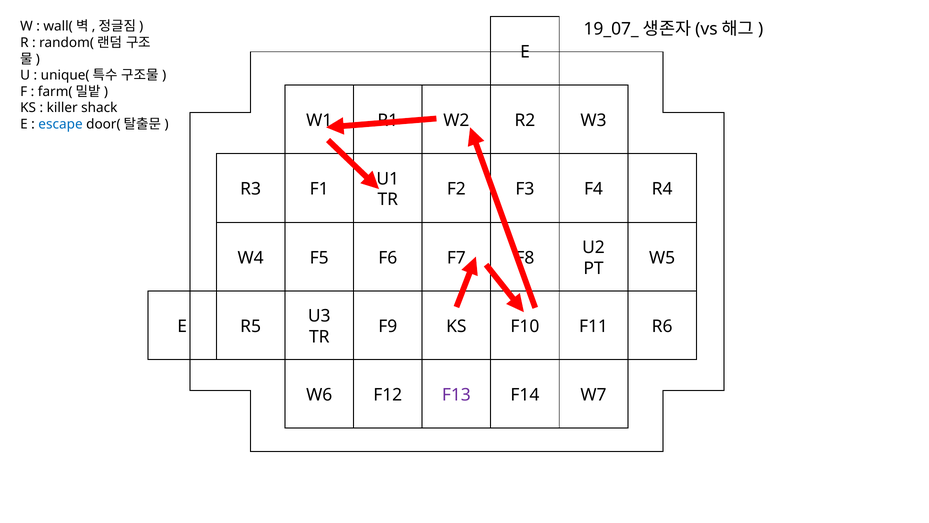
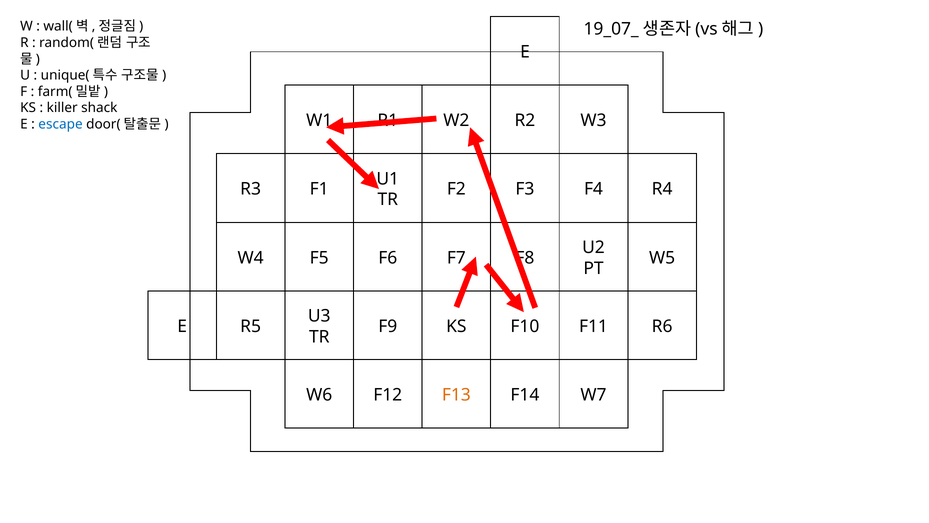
F13 colour: purple -> orange
